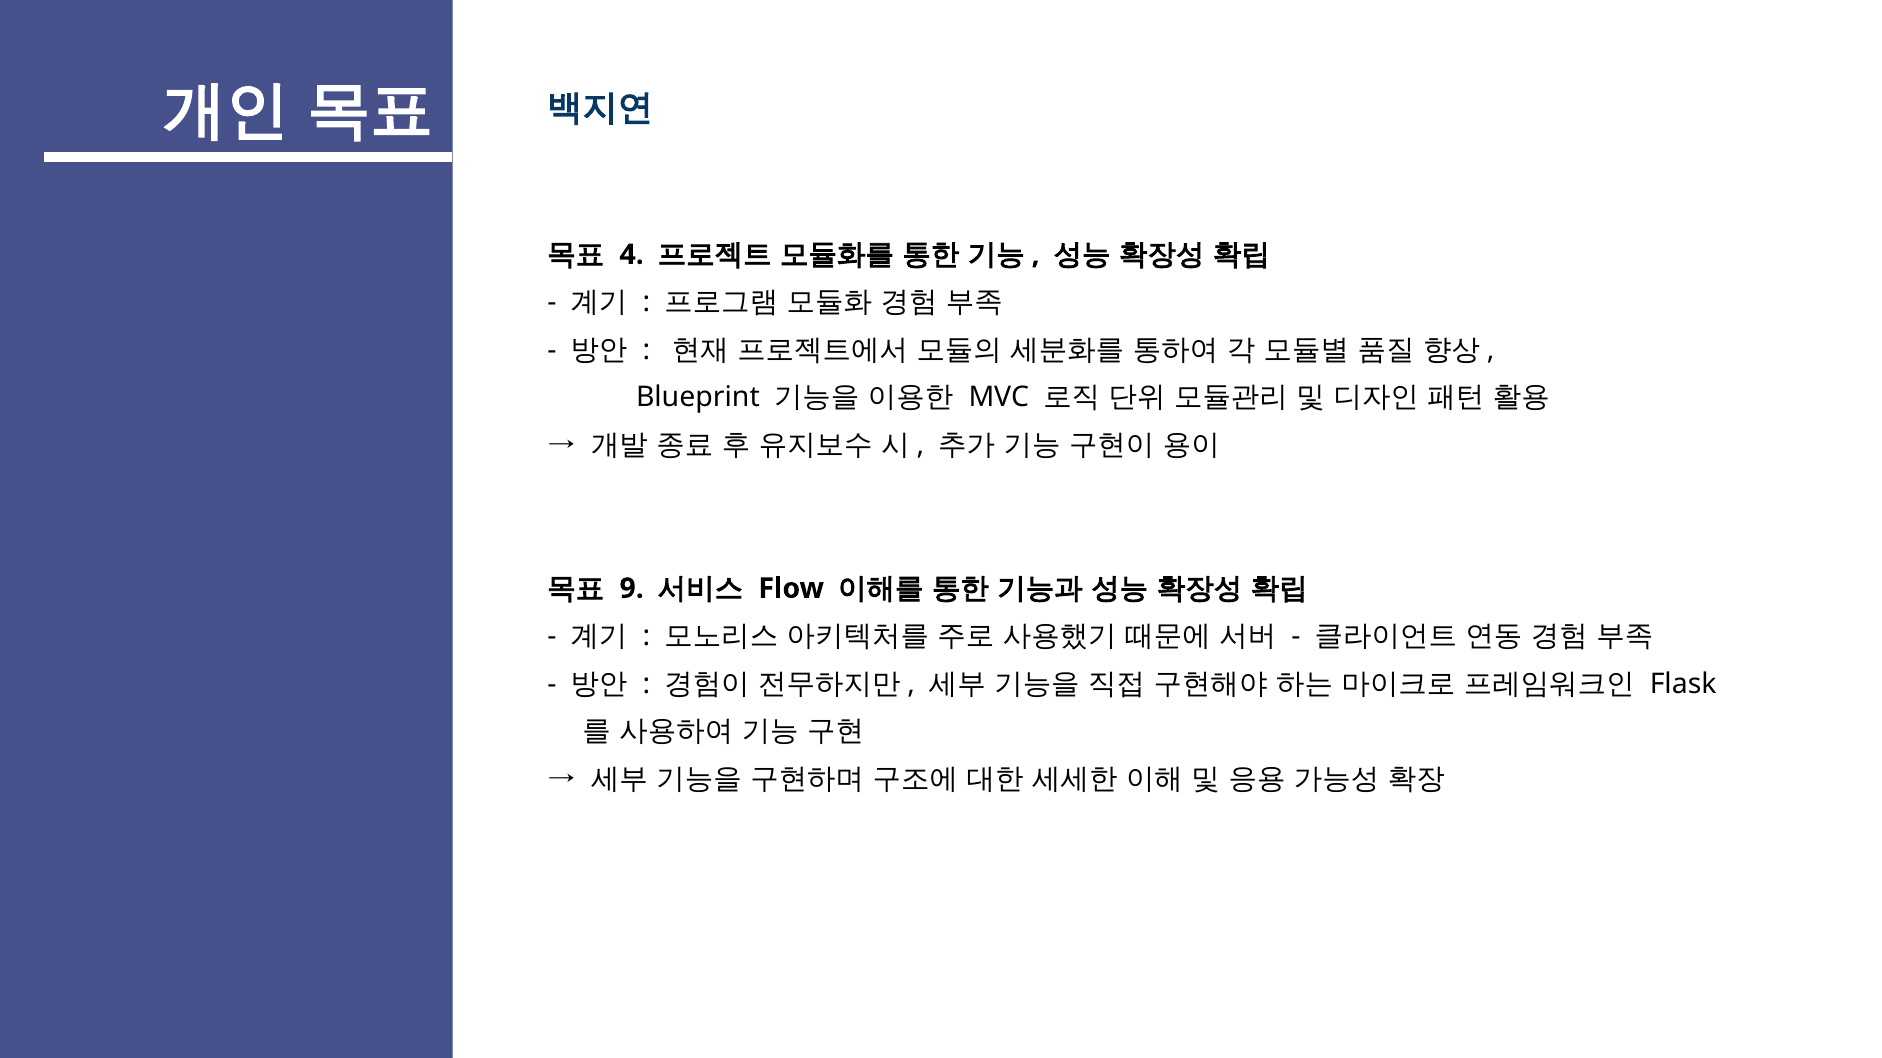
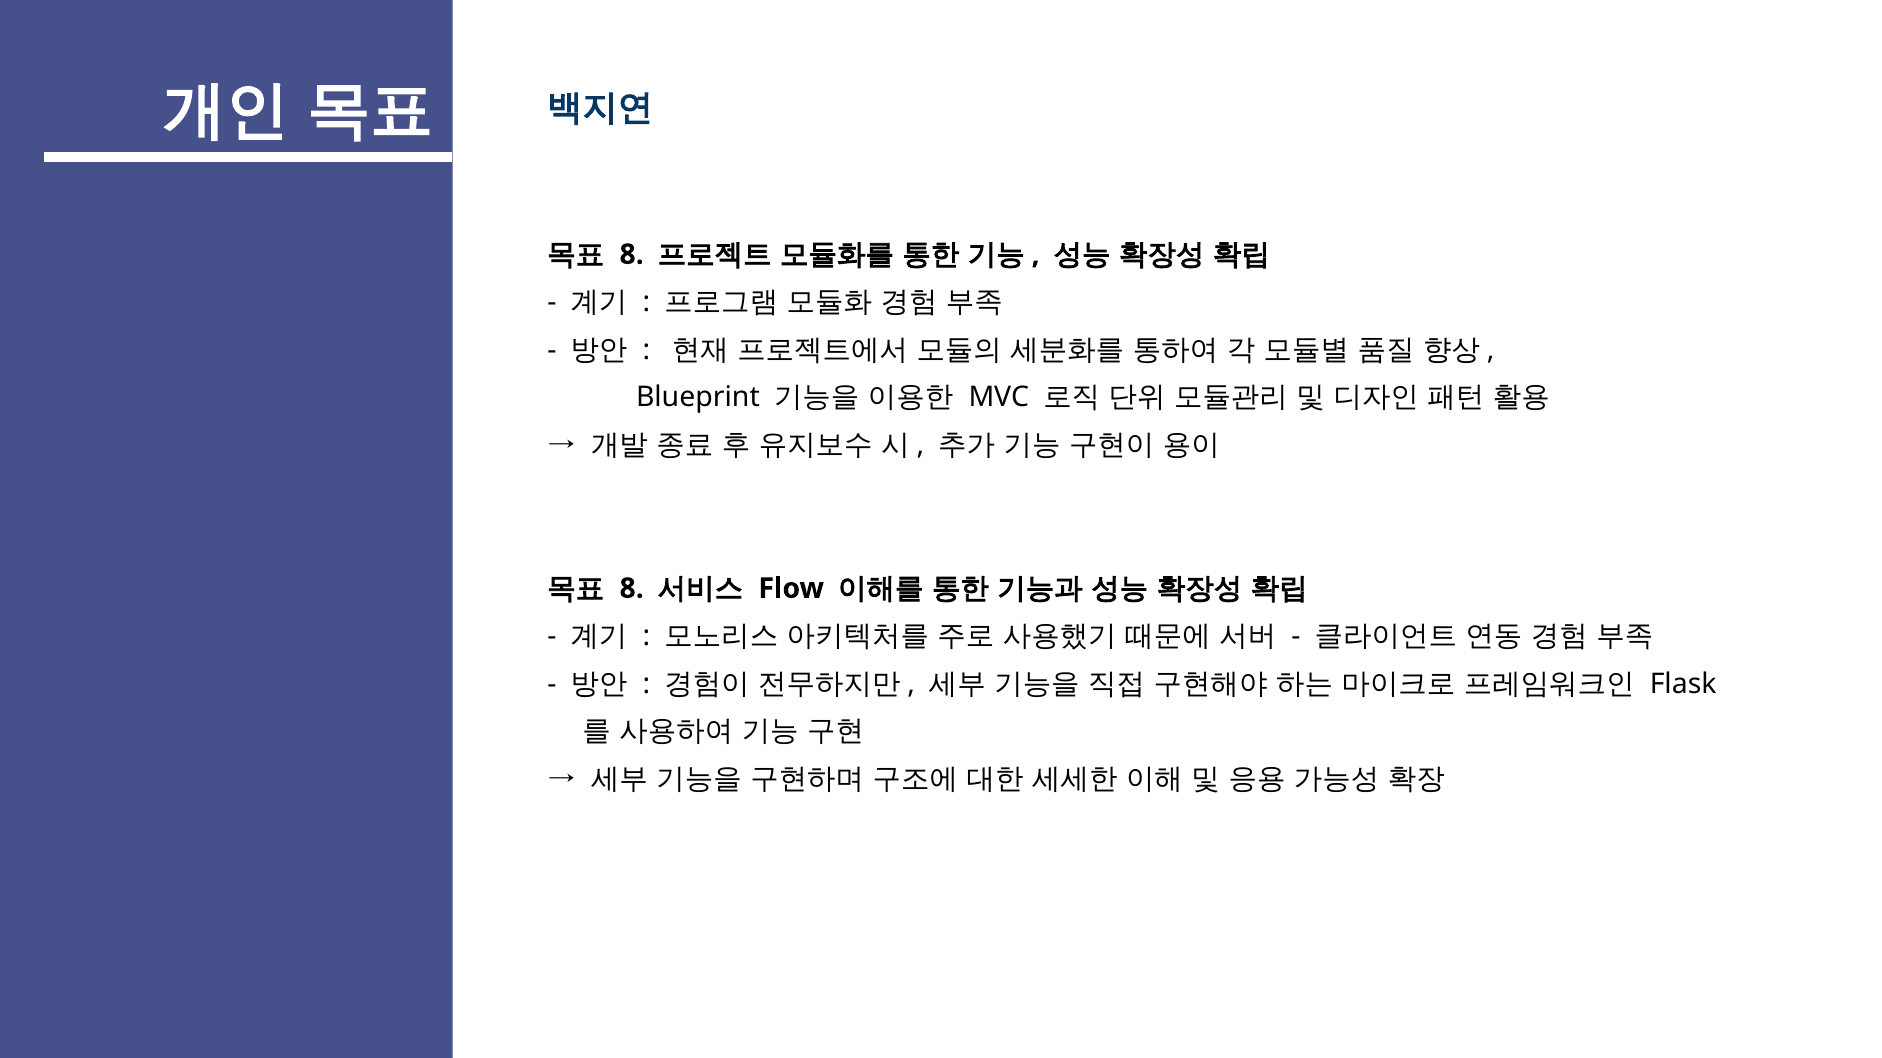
4 at (632, 255): 4 -> 8
9 at (632, 589): 9 -> 8
